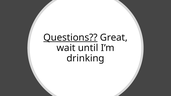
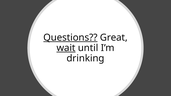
wait underline: none -> present
